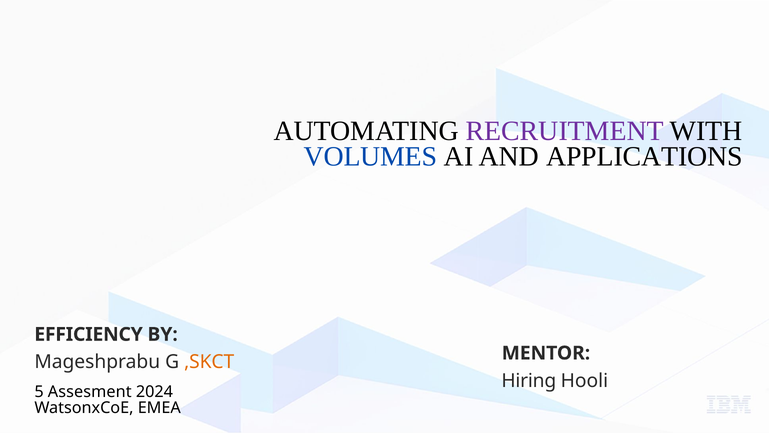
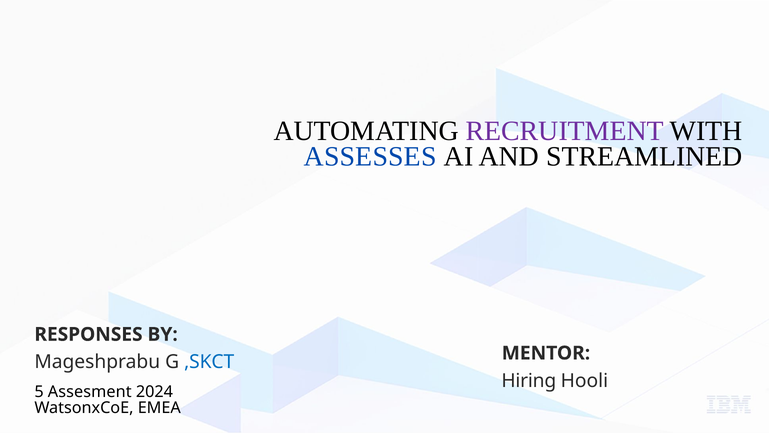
VOLUMES: VOLUMES -> ASSESSES
APPLICATIONS: APPLICATIONS -> STREAMLINED
EFFICIENCY: EFFICIENCY -> RESPONSES
,SKCT colour: orange -> blue
